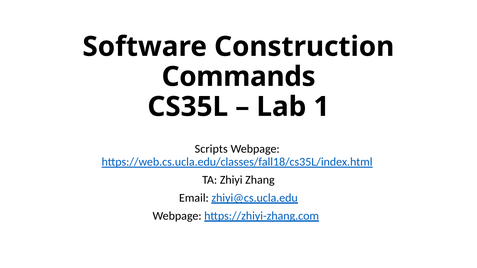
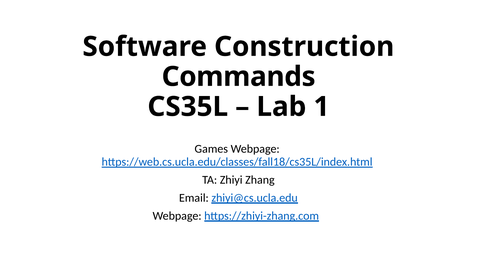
Scripts: Scripts -> Games
